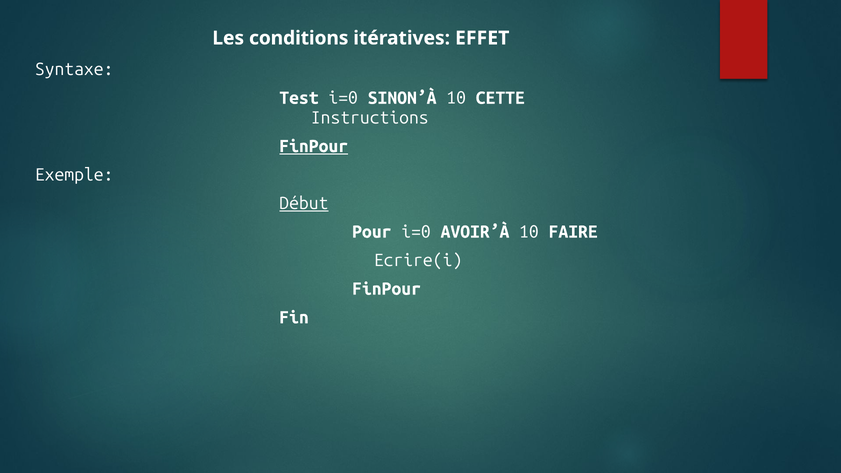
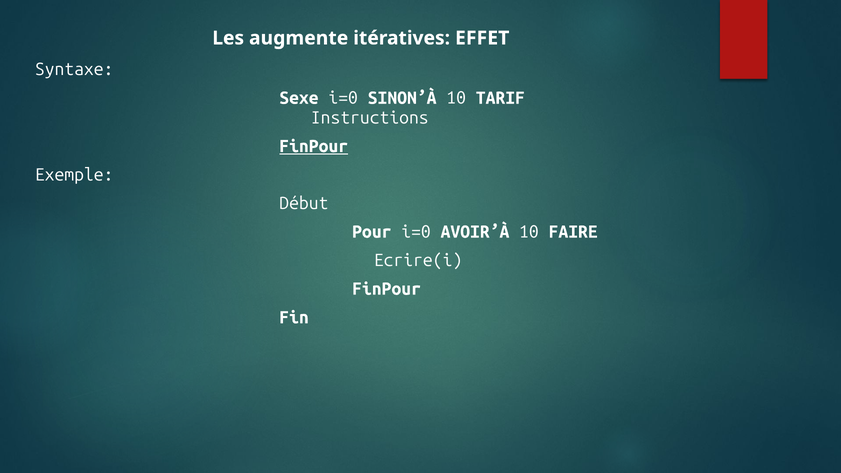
conditions: conditions -> augmente
Test: Test -> Sexe
CETTE: CETTE -> TARIF
Début underline: present -> none
